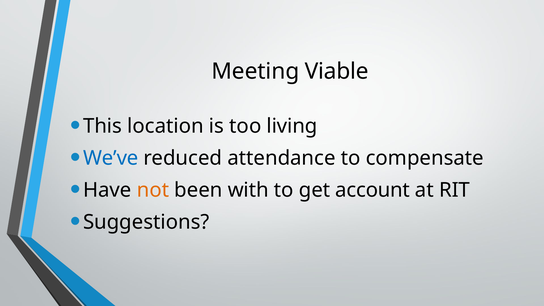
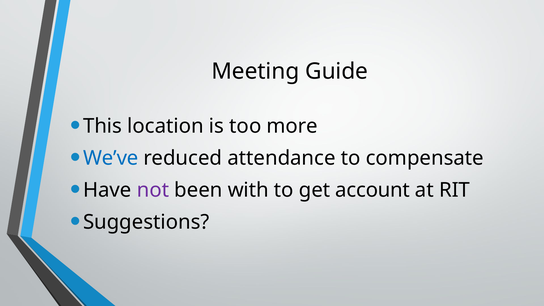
Viable: Viable -> Guide
living: living -> more
not colour: orange -> purple
